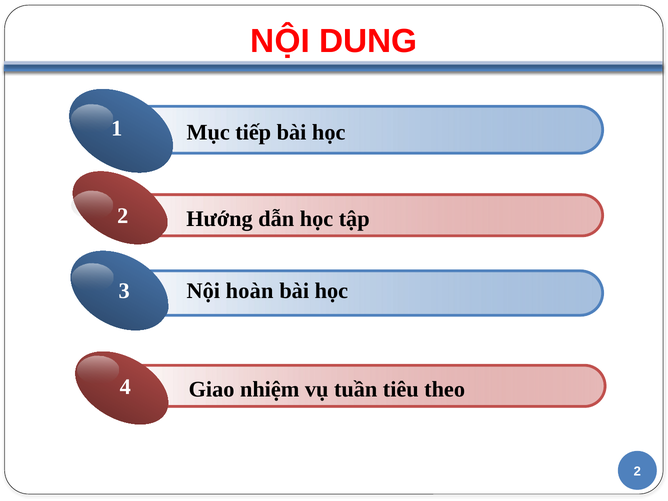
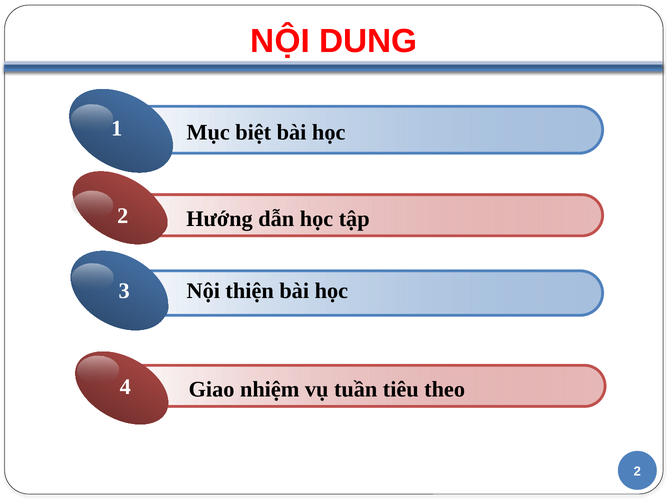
tiếp: tiếp -> biệt
hoàn: hoàn -> thiện
